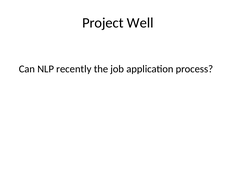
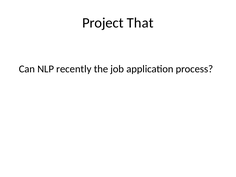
Well: Well -> That
